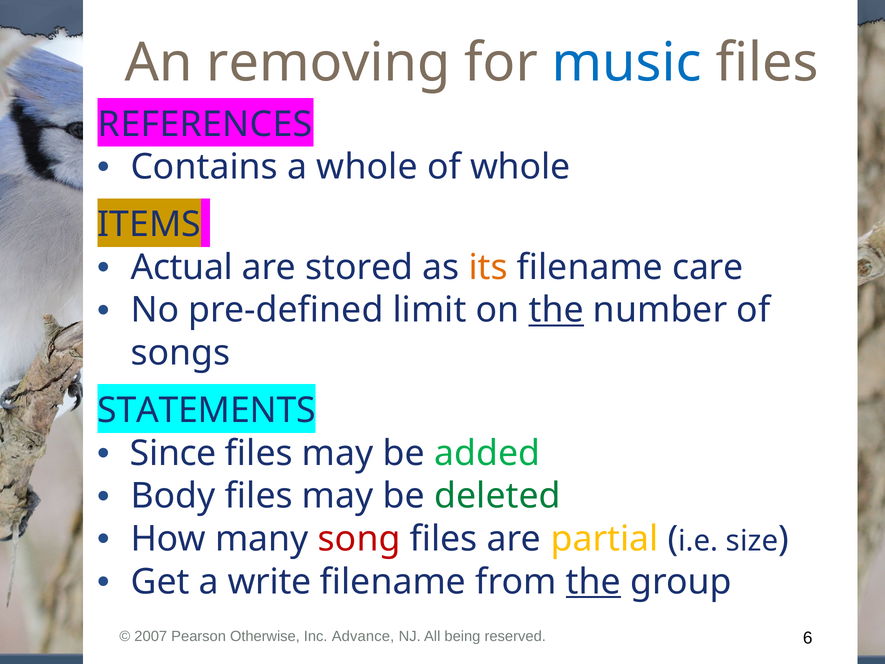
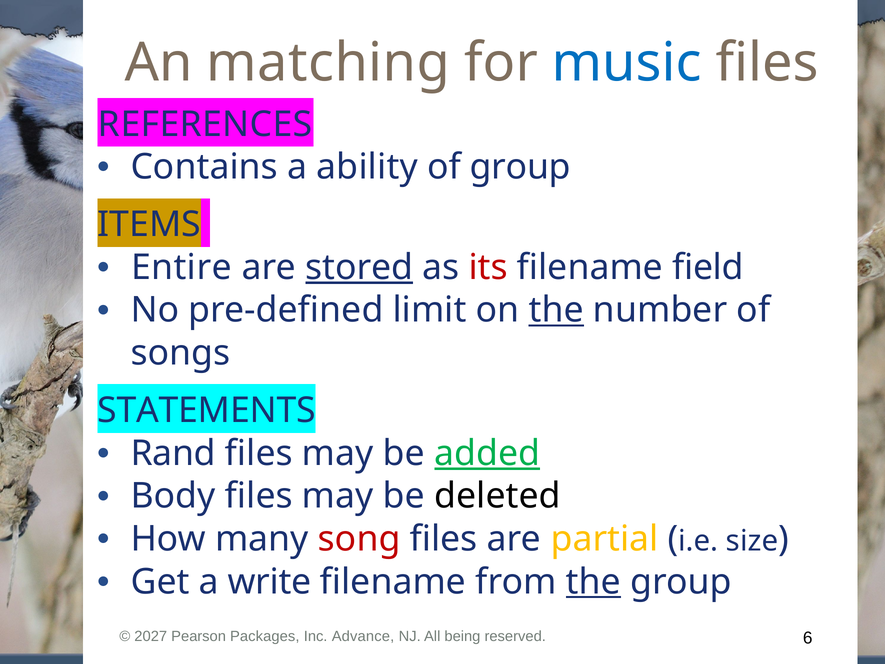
removing: removing -> matching
a whole: whole -> ability
of whole: whole -> group
Actual: Actual -> Entire
stored underline: none -> present
its colour: orange -> red
care: care -> field
Since: Since -> Rand
added underline: none -> present
deleted colour: green -> black
2007: 2007 -> 2027
Otherwise: Otherwise -> Packages
